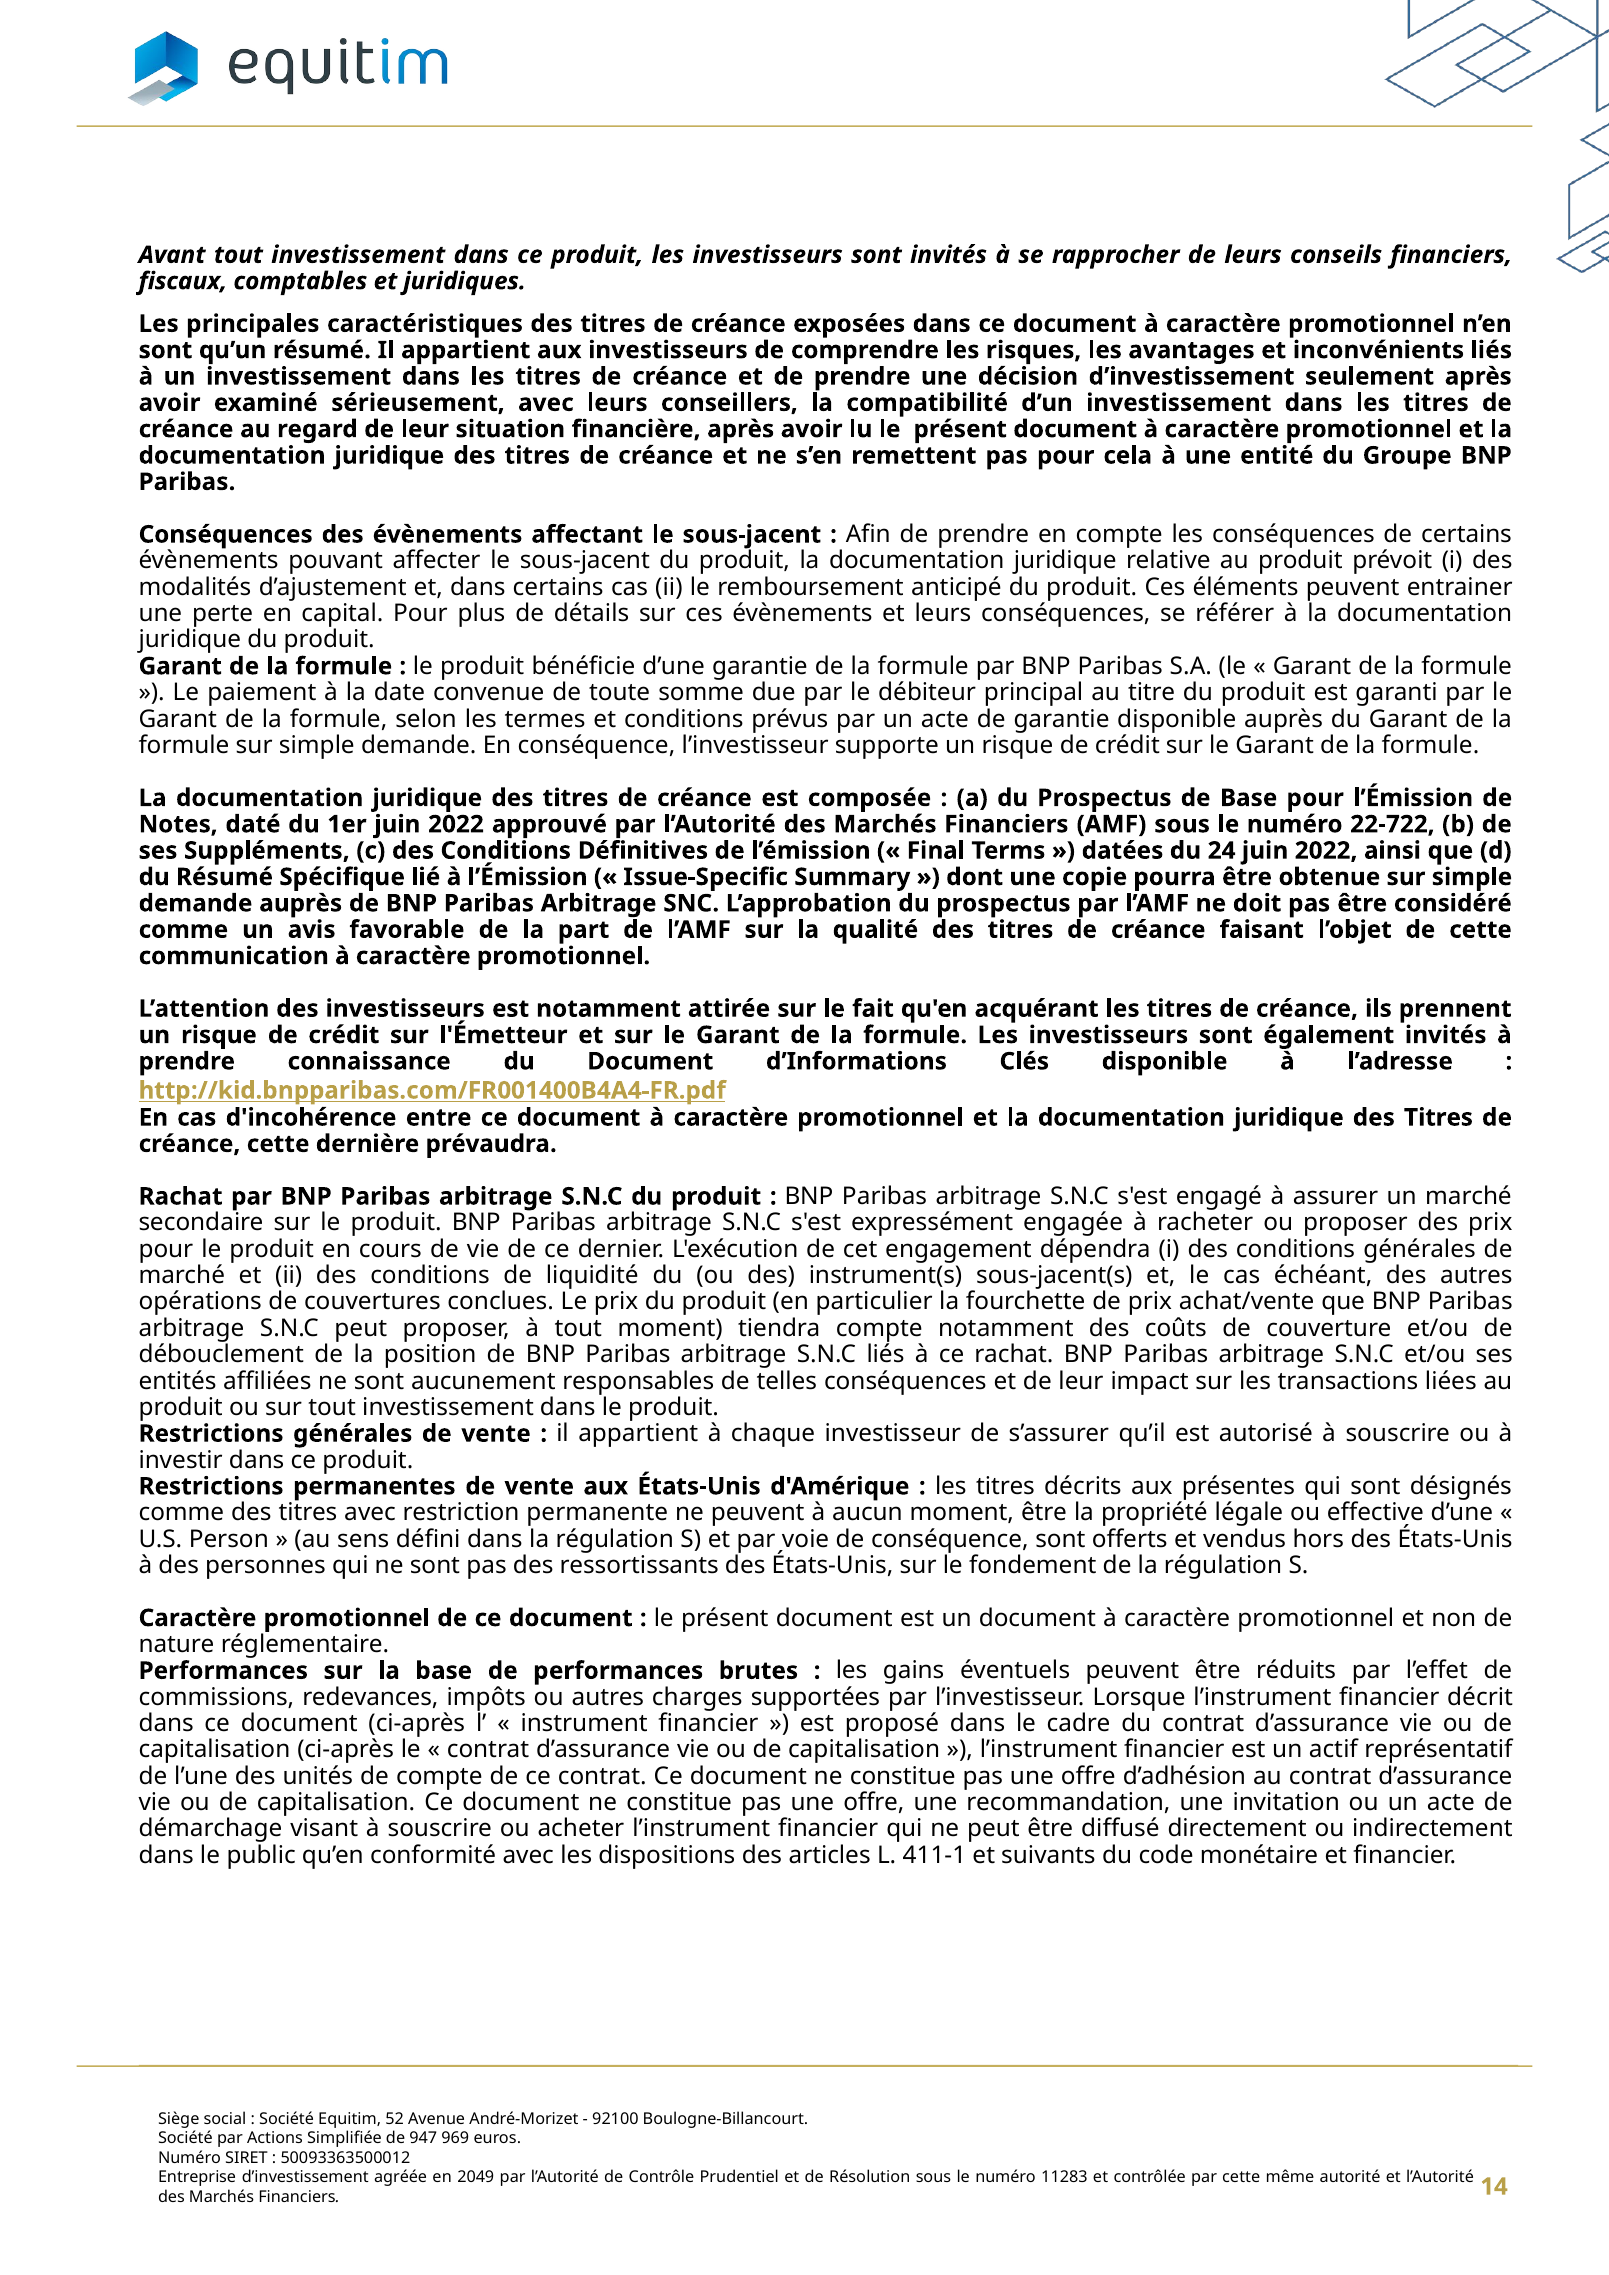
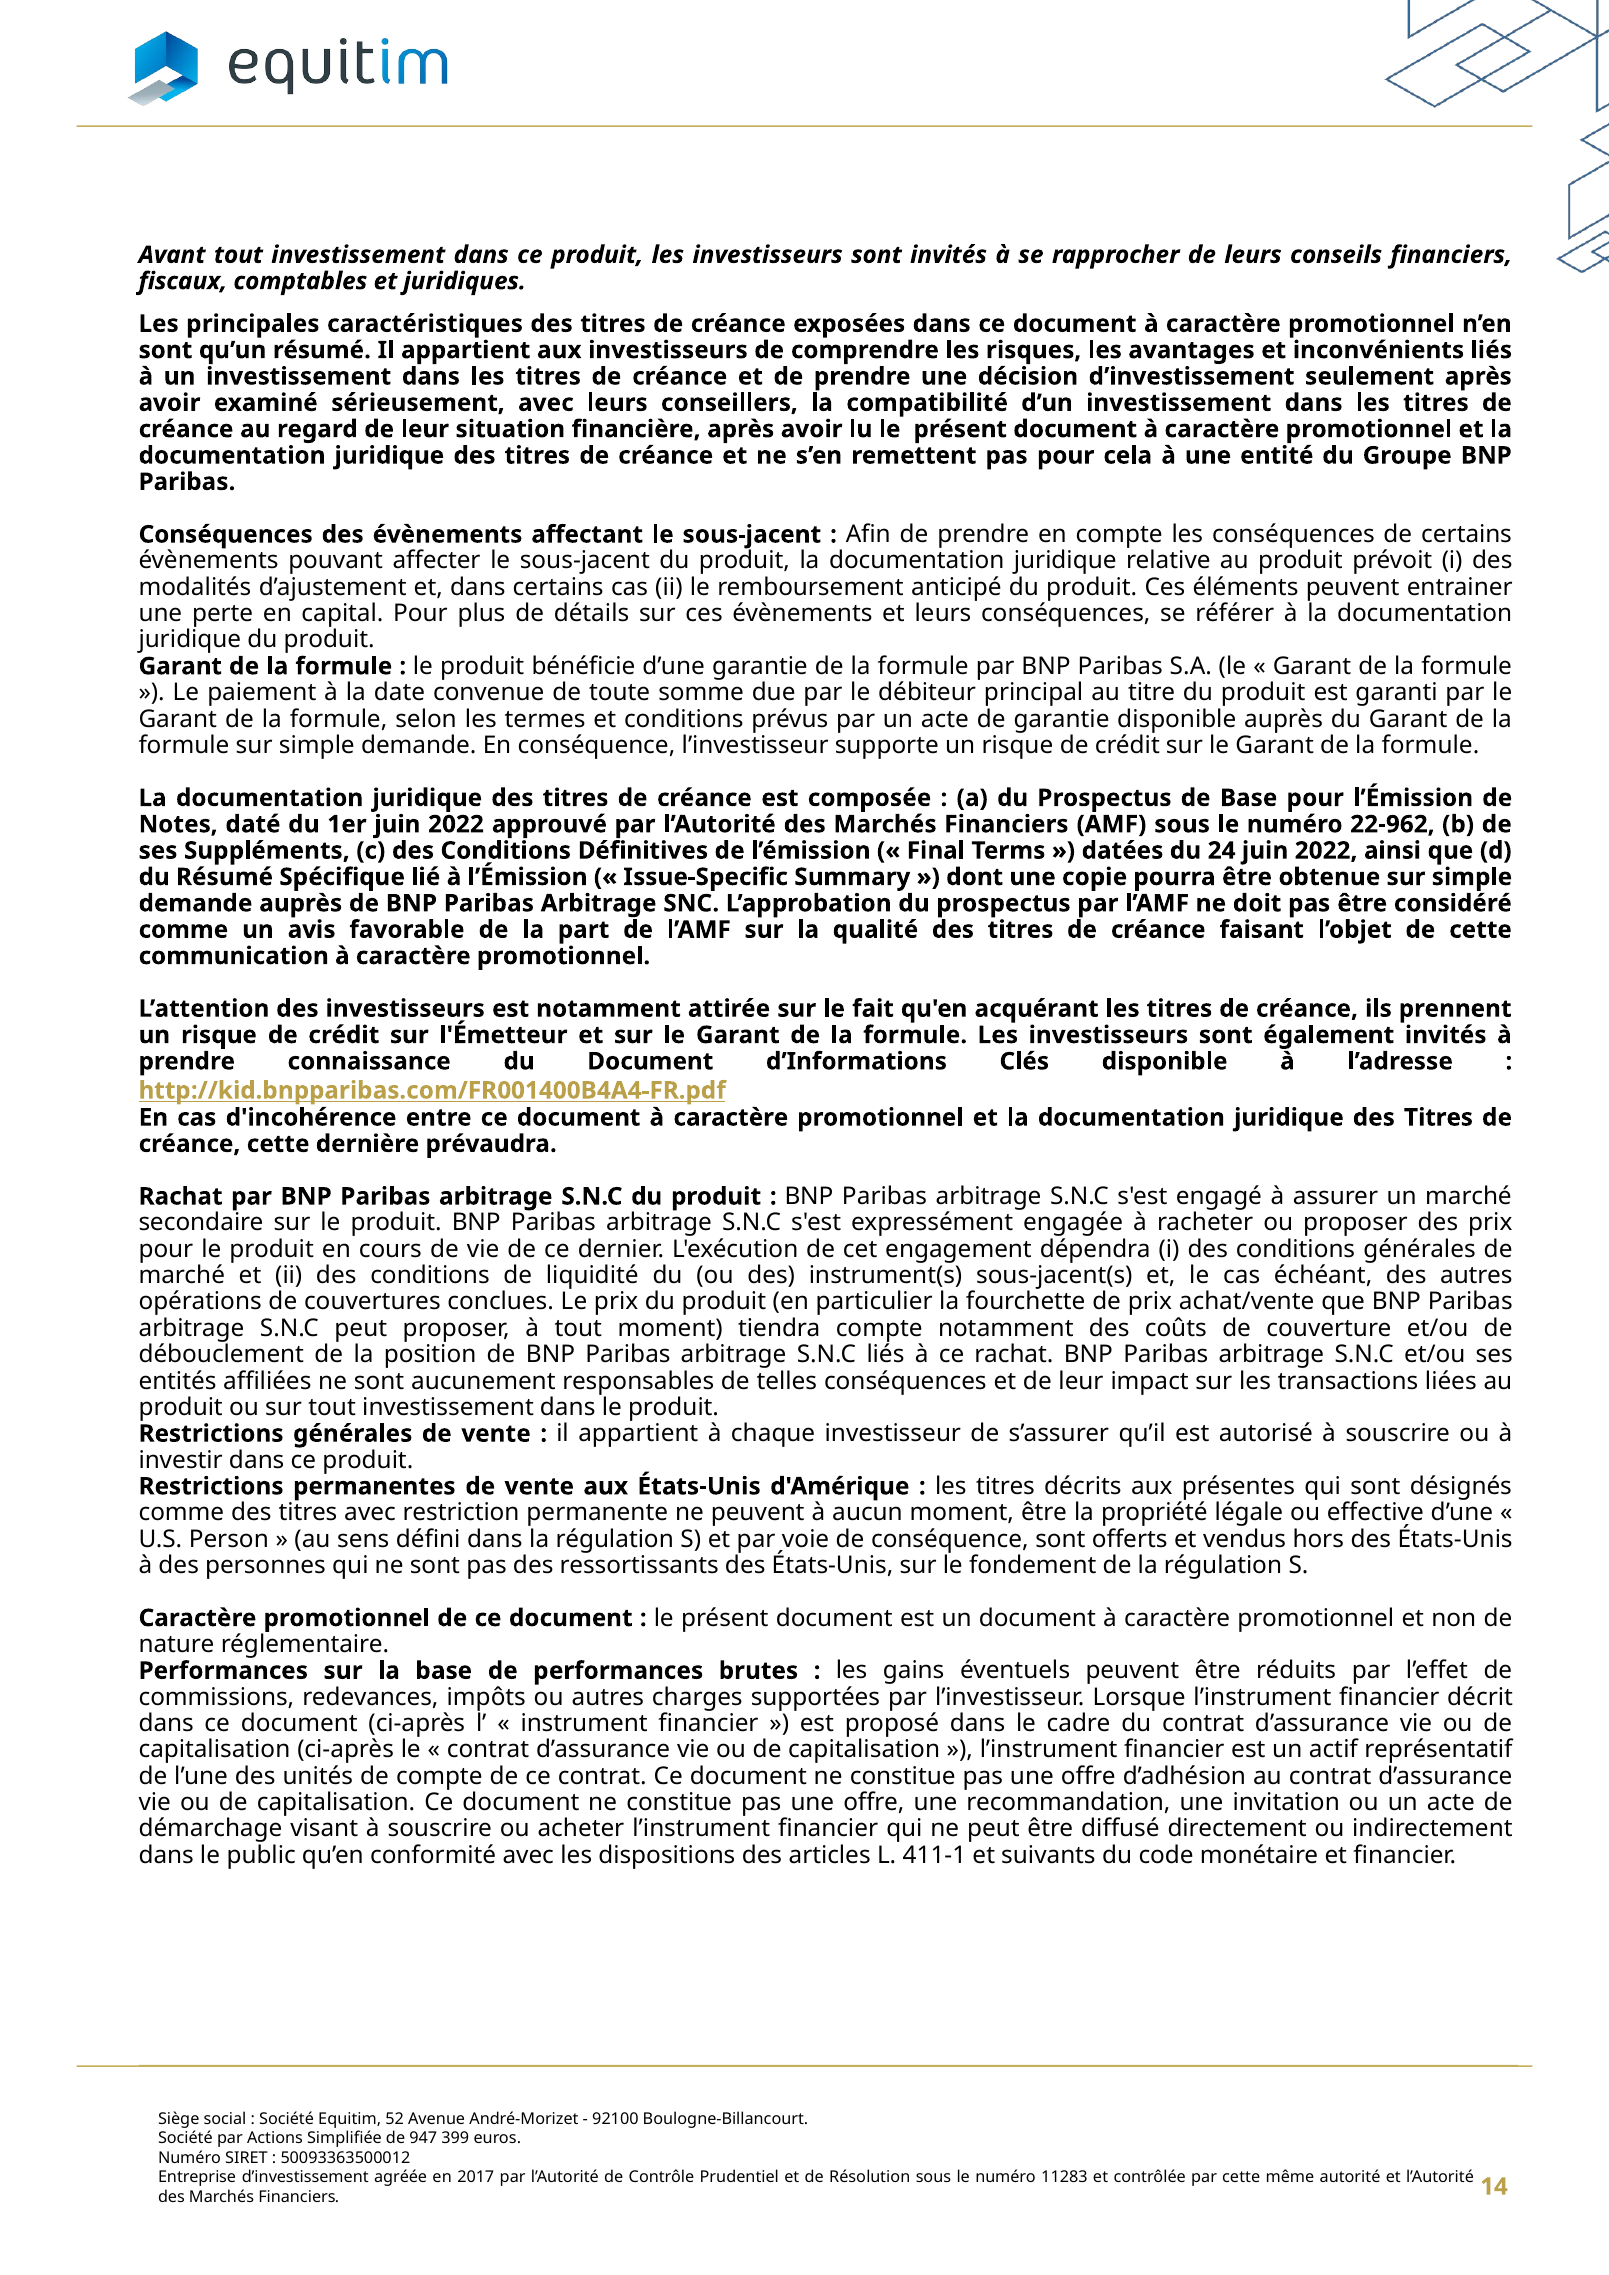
22-722: 22-722 -> 22-962
969: 969 -> 399
2049: 2049 -> 2017
